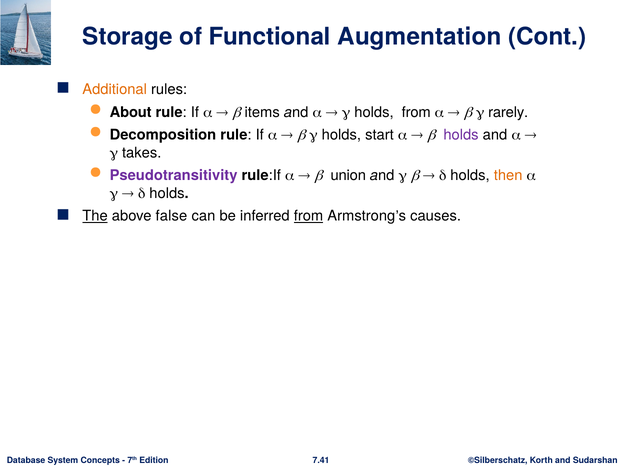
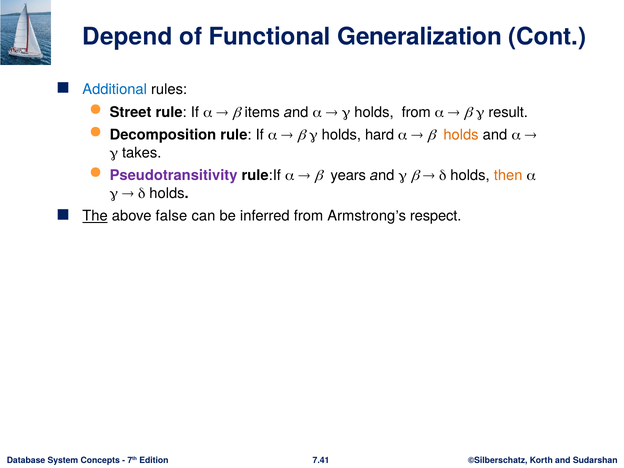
Storage: Storage -> Depend
Augmentation: Augmentation -> Generalization
Additional colour: orange -> blue
About: About -> Street
rarely: rarely -> result
start: start -> hard
holds at (461, 135) colour: purple -> orange
union: union -> years
from at (309, 216) underline: present -> none
causes: causes -> respect
